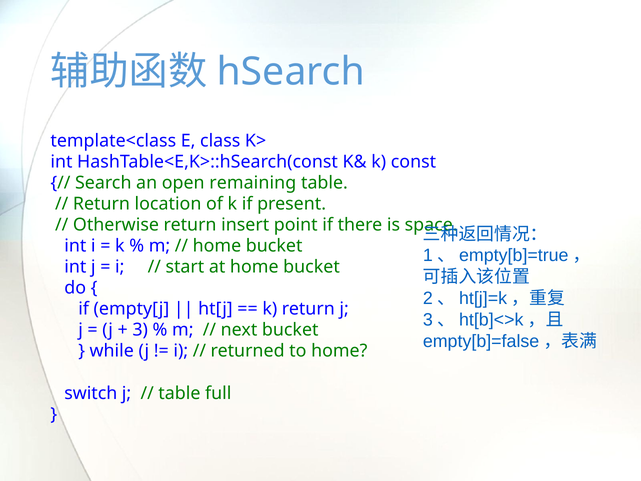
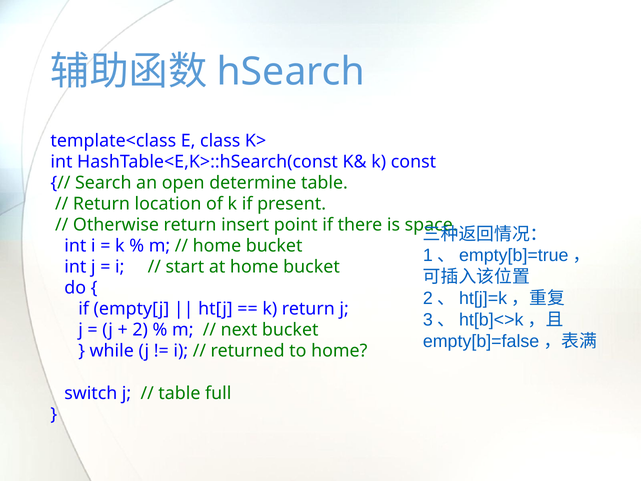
remaining: remaining -> determine
3: 3 -> 2
